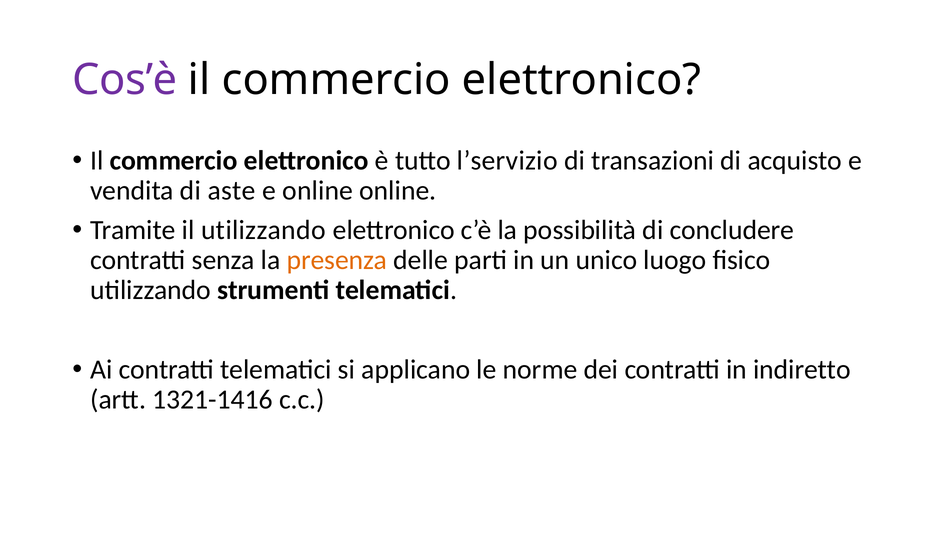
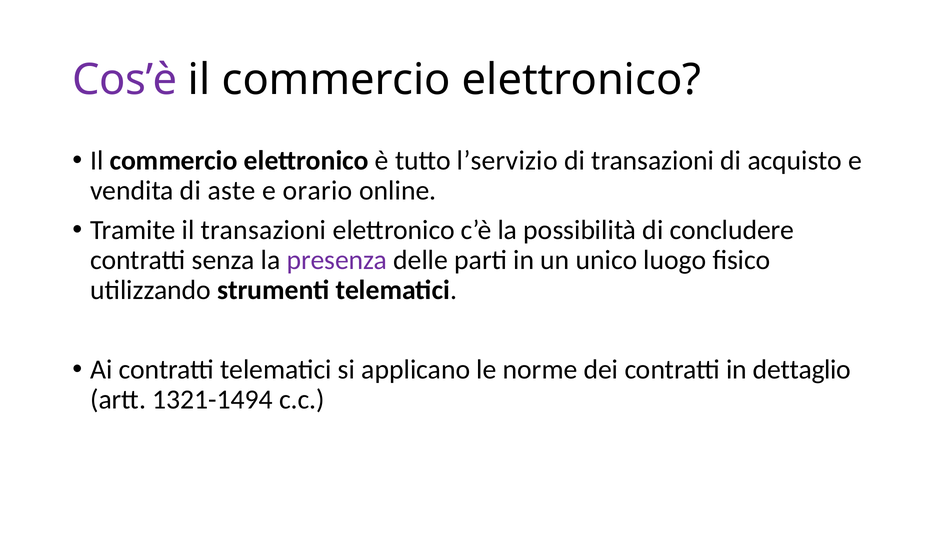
e online: online -> orario
il utilizzando: utilizzando -> transazioni
presenza colour: orange -> purple
indiretto: indiretto -> dettaglio
1321-1416: 1321-1416 -> 1321-1494
